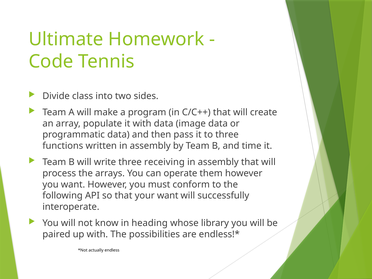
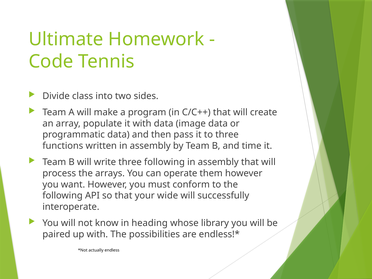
three receiving: receiving -> following
your want: want -> wide
